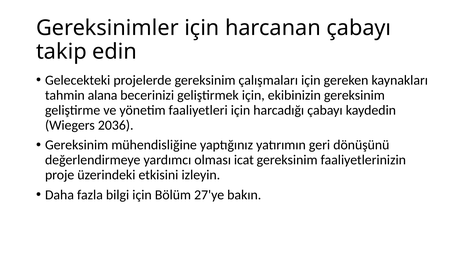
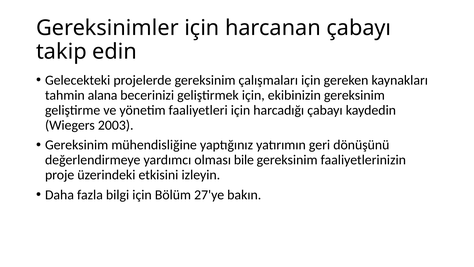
2036: 2036 -> 2003
icat: icat -> bile
